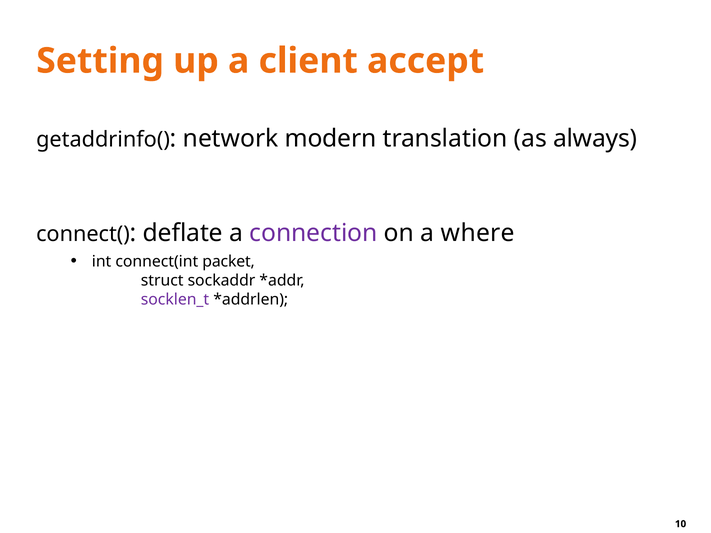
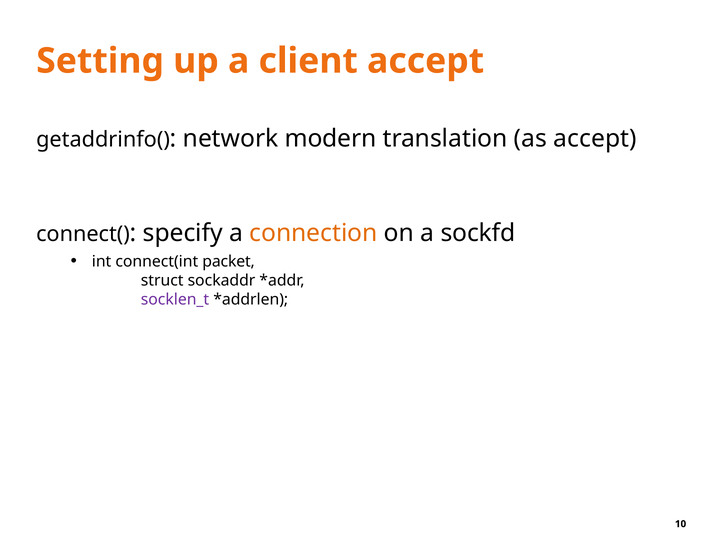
as always: always -> accept
deflate: deflate -> specify
connection colour: purple -> orange
where: where -> sockfd
